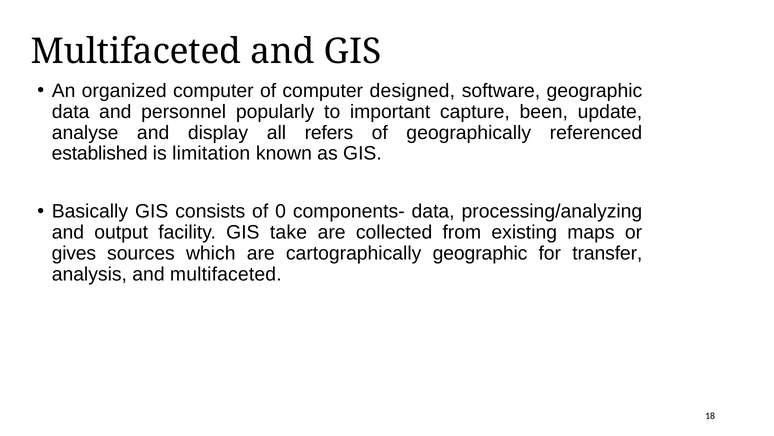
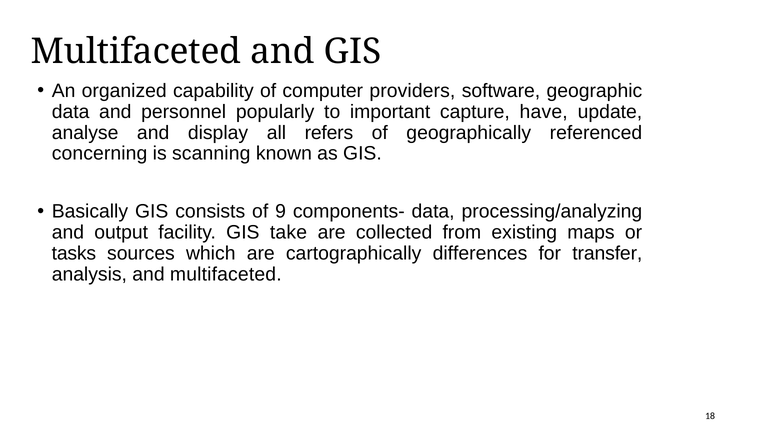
organized computer: computer -> capability
designed: designed -> providers
been: been -> have
established: established -> concerning
limitation: limitation -> scanning
0: 0 -> 9
gives: gives -> tasks
cartographically geographic: geographic -> differences
